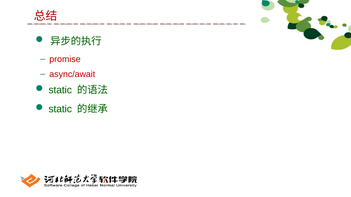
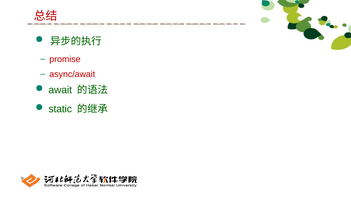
static at (60, 90): static -> await
